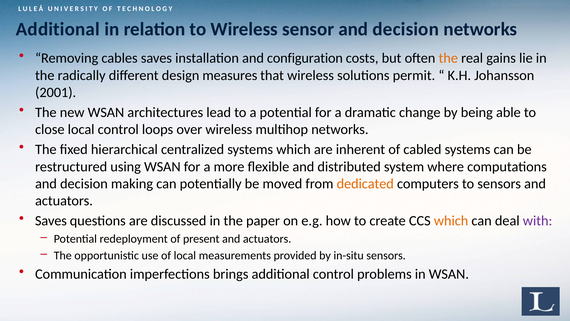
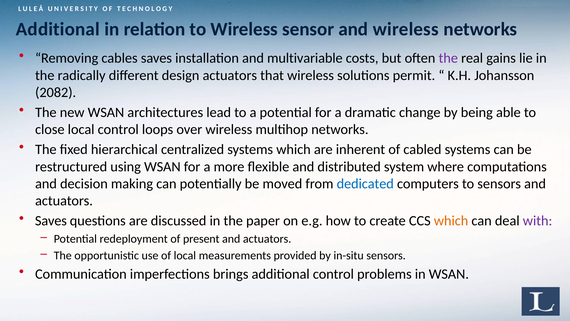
sensor and decision: decision -> wireless
configuration: configuration -> multivariable
the at (448, 58) colour: orange -> purple
design measures: measures -> actuators
2001: 2001 -> 2082
dedicated colour: orange -> blue
